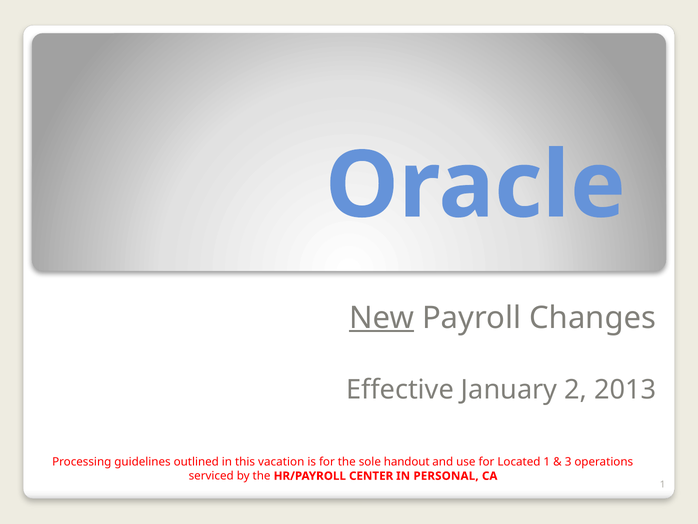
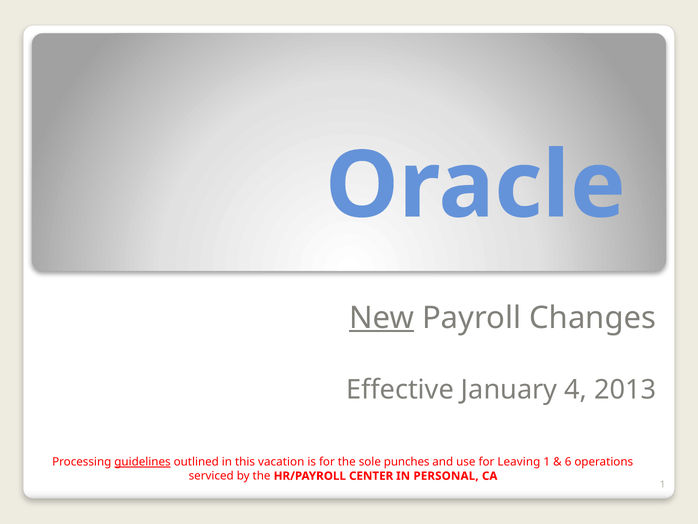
2: 2 -> 4
guidelines underline: none -> present
handout: handout -> punches
Located: Located -> Leaving
3: 3 -> 6
